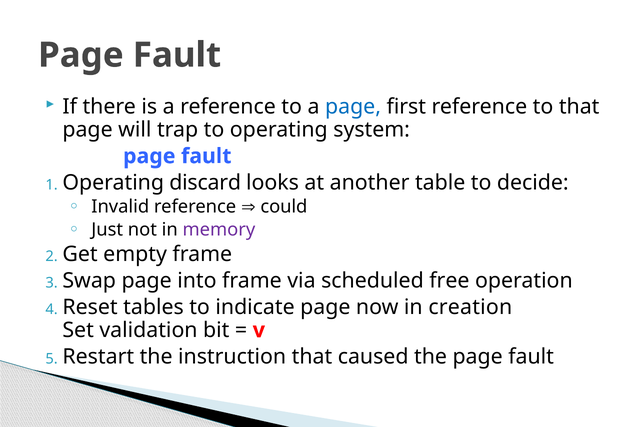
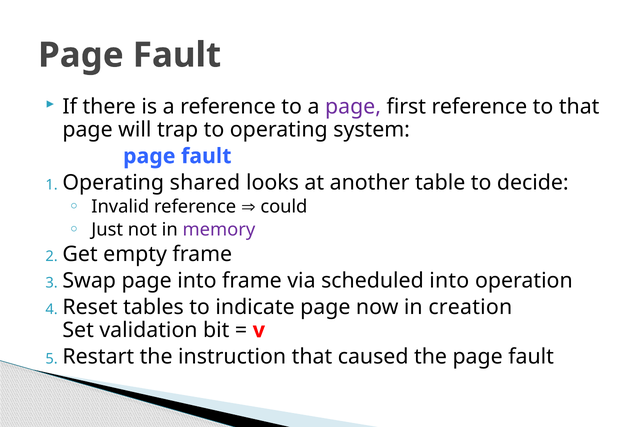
page at (353, 107) colour: blue -> purple
discard: discard -> shared
scheduled free: free -> into
